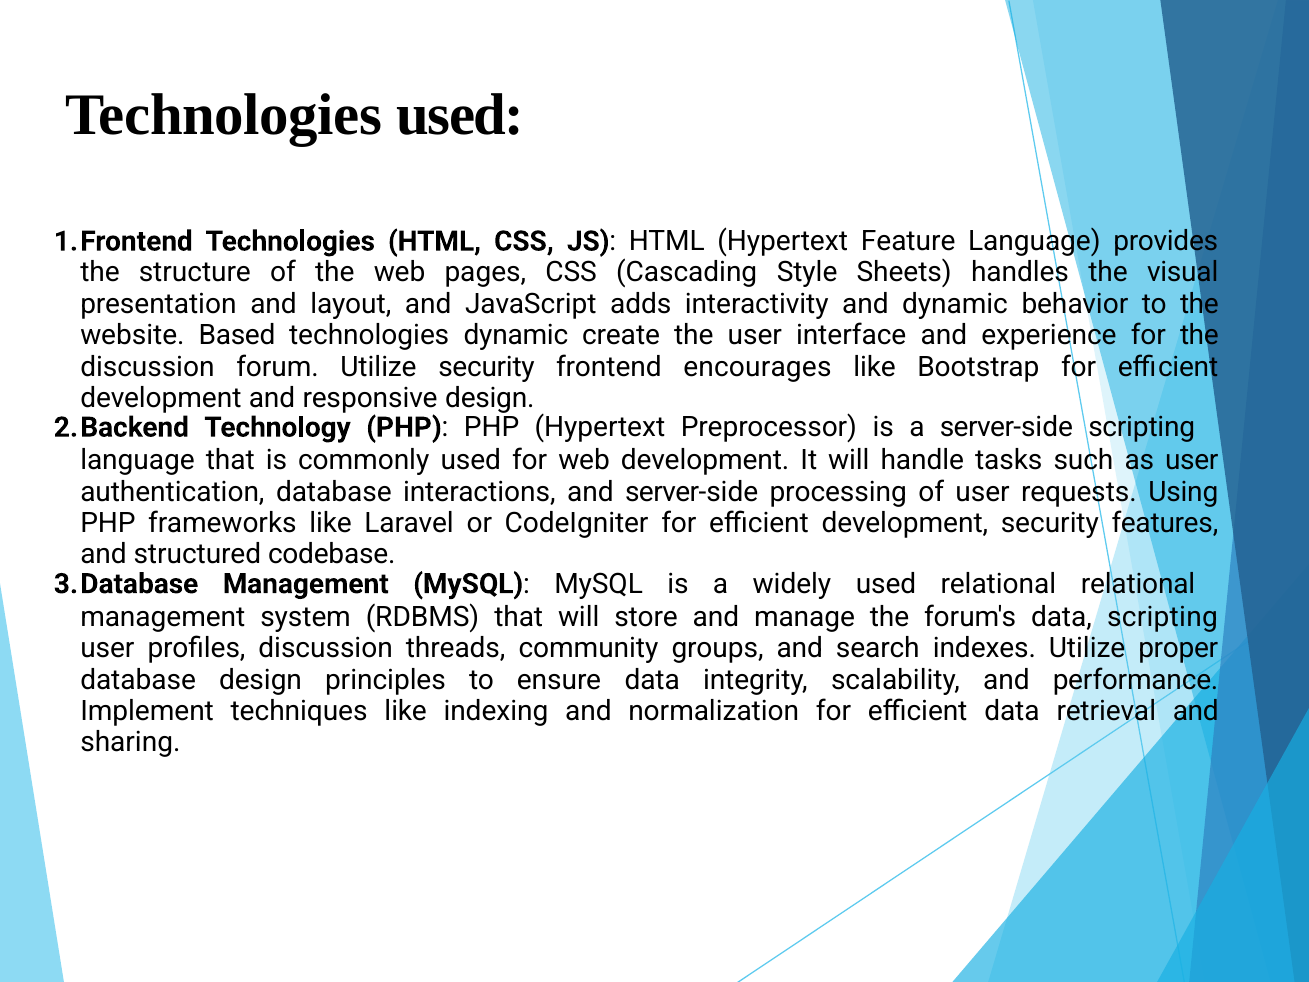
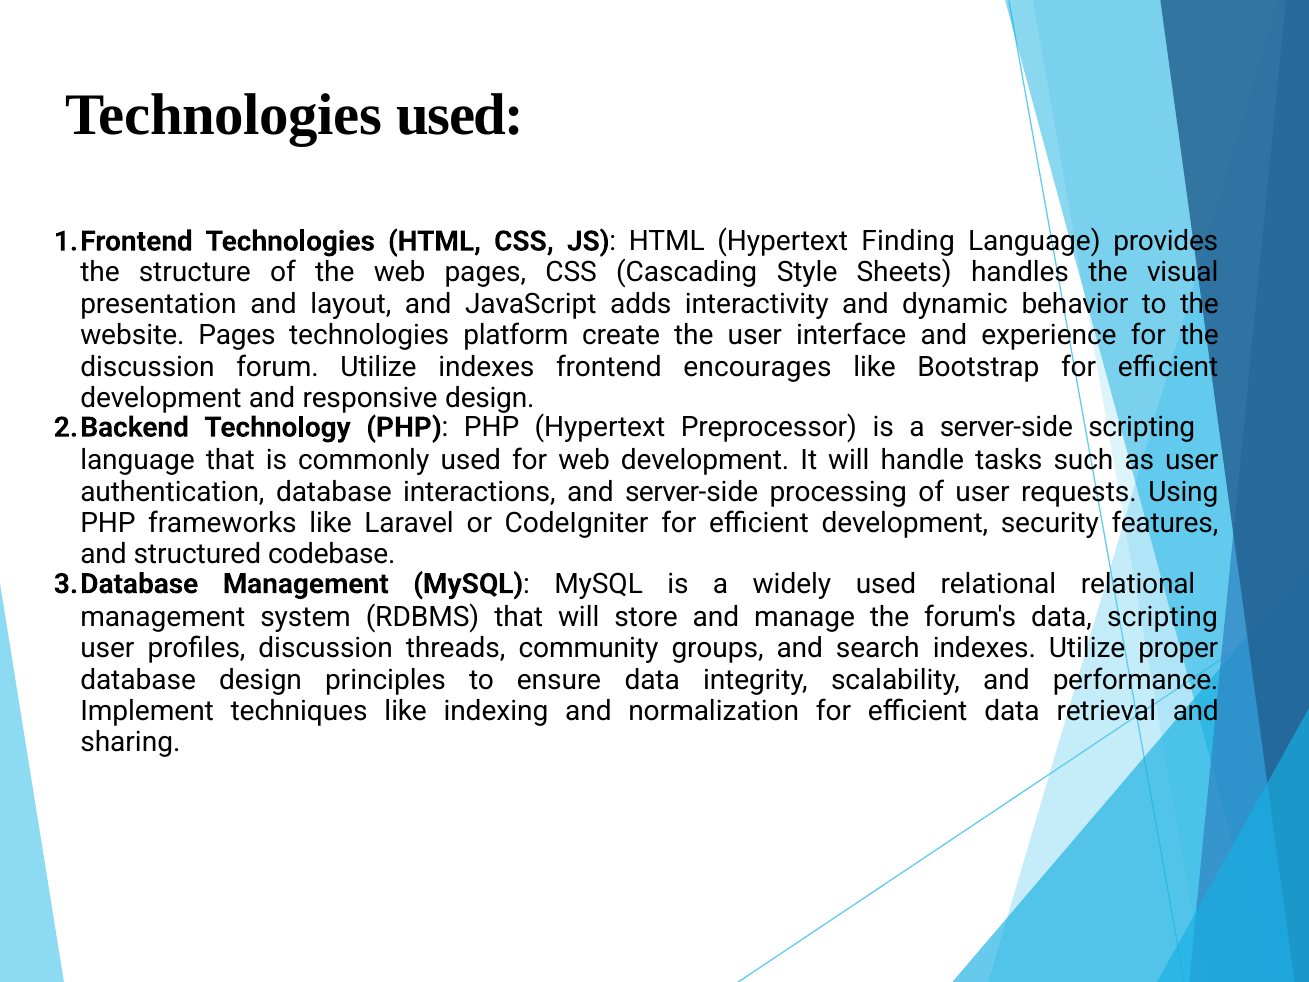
Feature: Feature -> Finding
website Based: Based -> Pages
technologies dynamic: dynamic -> platform
Utilize security: security -> indexes
